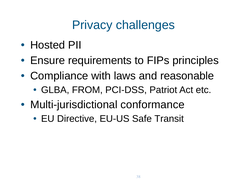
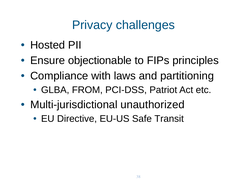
requirements: requirements -> objectionable
reasonable: reasonable -> partitioning
conformance: conformance -> unauthorized
